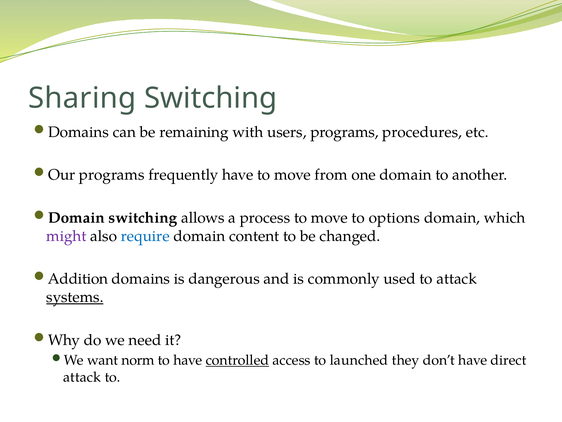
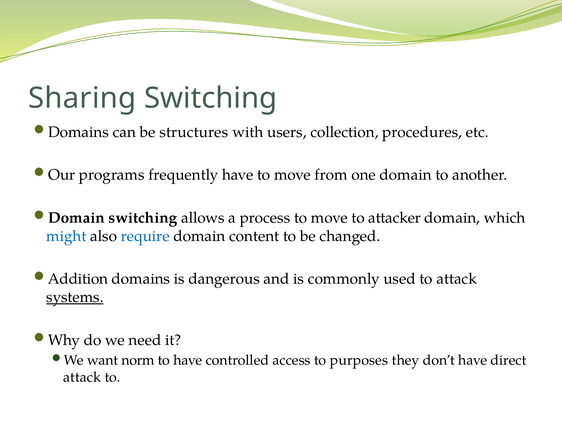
remaining: remaining -> structures
users programs: programs -> collection
options: options -> attacker
might colour: purple -> blue
controlled underline: present -> none
launched: launched -> purposes
